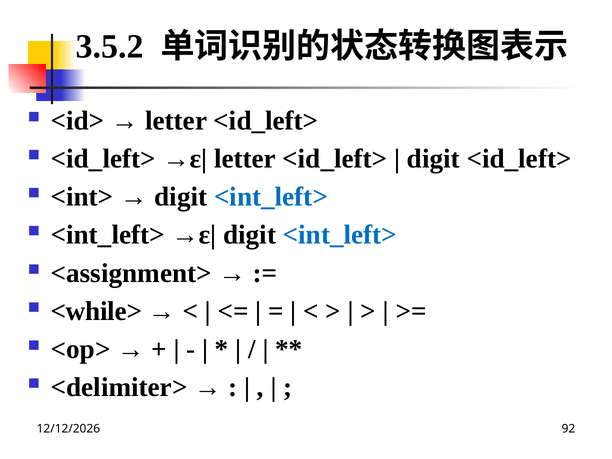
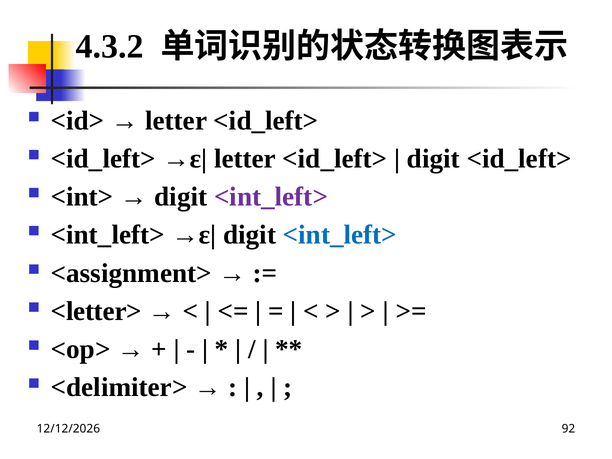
3.5.2: 3.5.2 -> 4.3.2
<int_left> at (271, 197) colour: blue -> purple
<while>: <while> -> <letter>
